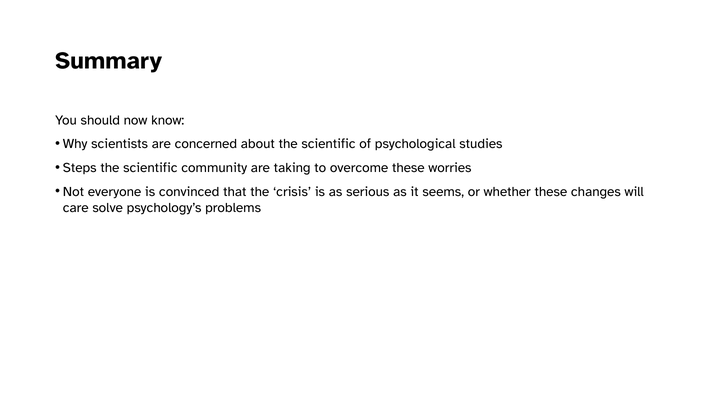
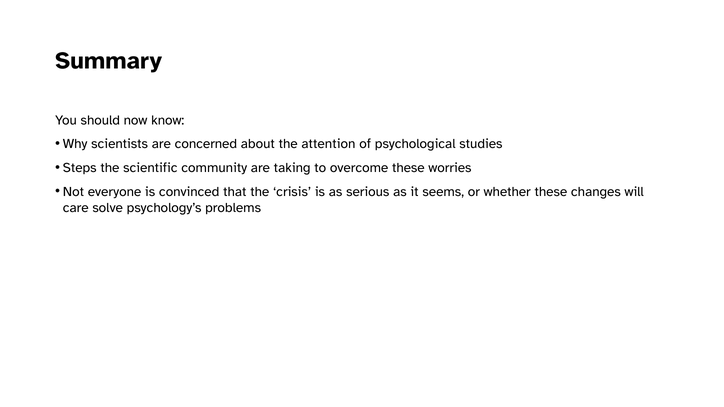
about the scientific: scientific -> attention
